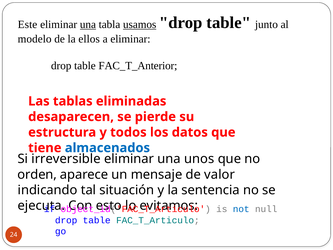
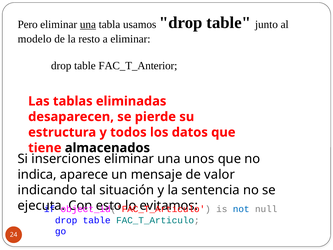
Este: Este -> Pero
usamos underline: present -> none
ellos: ellos -> resto
almacenados colour: blue -> black
irreversible: irreversible -> inserciones
orden: orden -> indica
